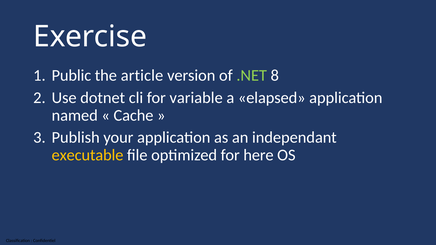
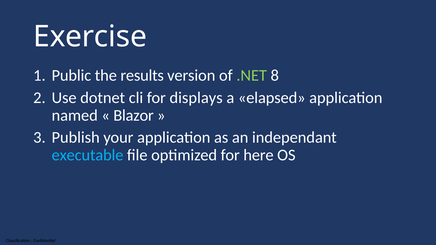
article: article -> results
variable: variable -> displays
Cache: Cache -> Blazor
executable colour: yellow -> light blue
